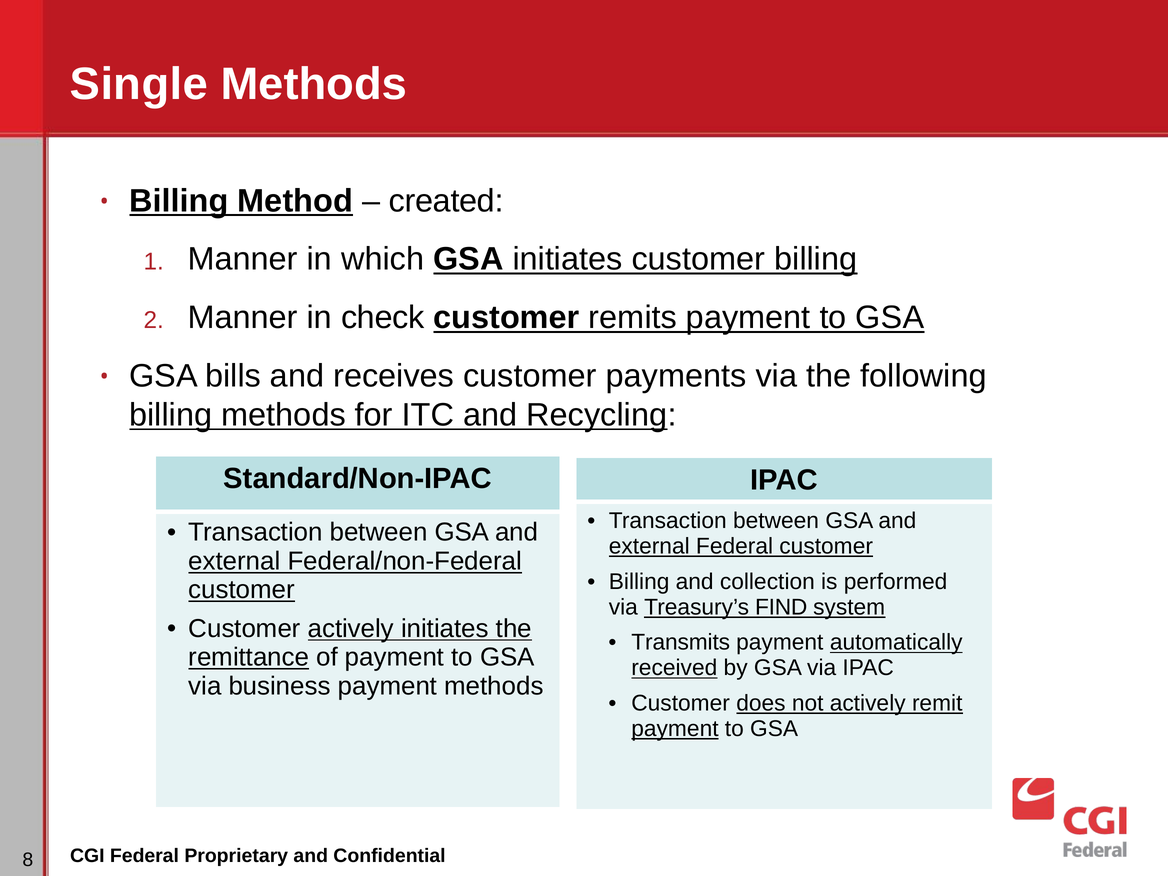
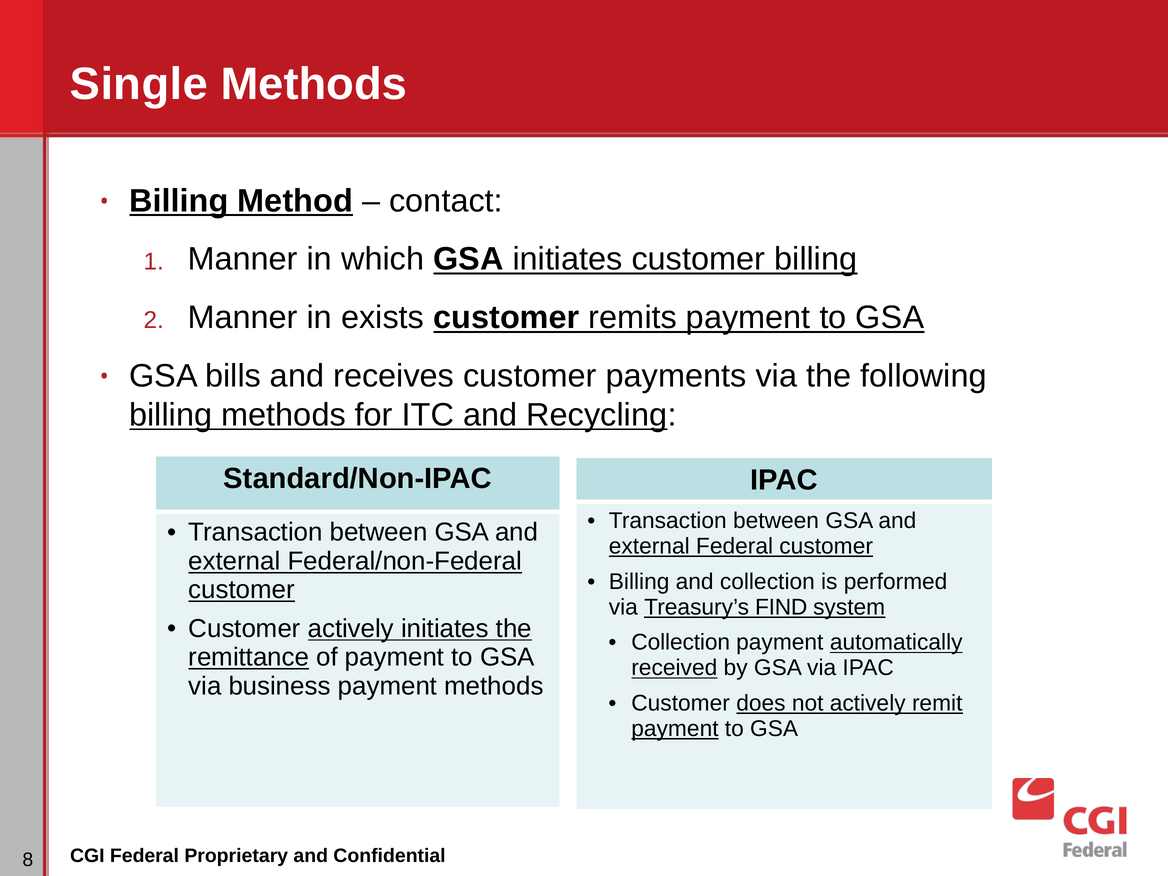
created: created -> contact
check: check -> exists
Transmits at (681, 642): Transmits -> Collection
